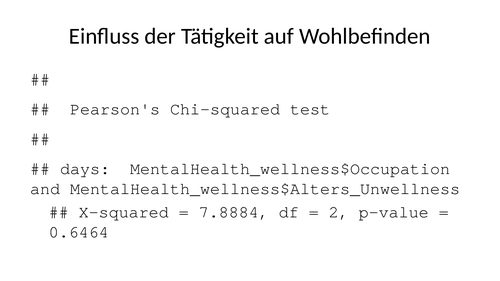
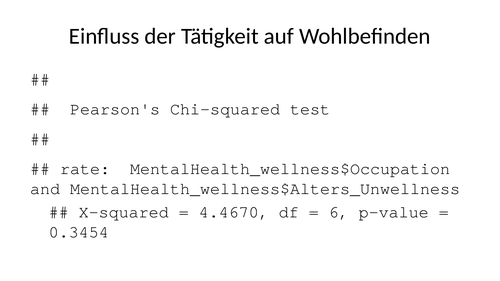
days: days -> rate
7.8884: 7.8884 -> 4.4670
2: 2 -> 6
0.6464: 0.6464 -> 0.3454
